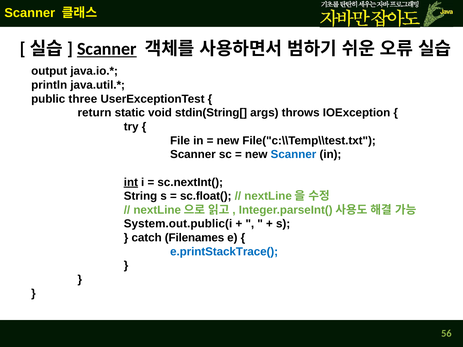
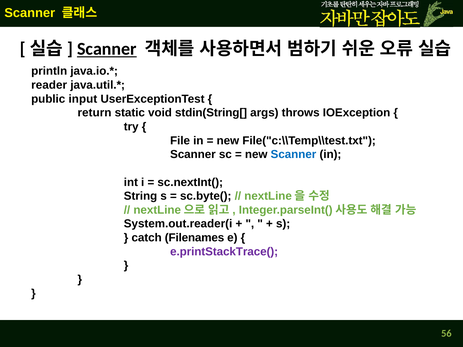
output: output -> println
println: println -> reader
three: three -> input
int underline: present -> none
sc.float(: sc.float( -> sc.byte(
System.out.public(i: System.out.public(i -> System.out.reader(i
e.printStackTrace( colour: blue -> purple
